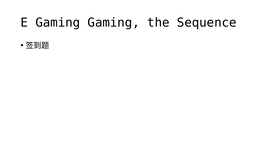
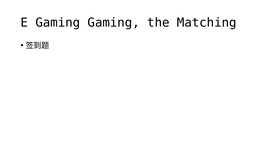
Sequence: Sequence -> Matching
